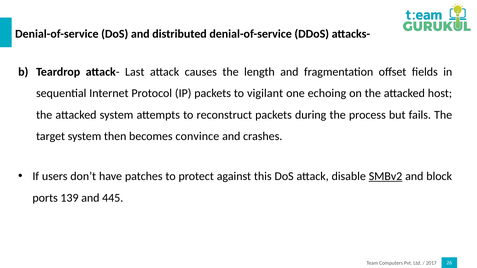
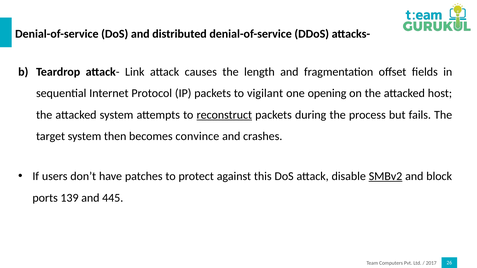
Last: Last -> Link
echoing: echoing -> opening
reconstruct underline: none -> present
